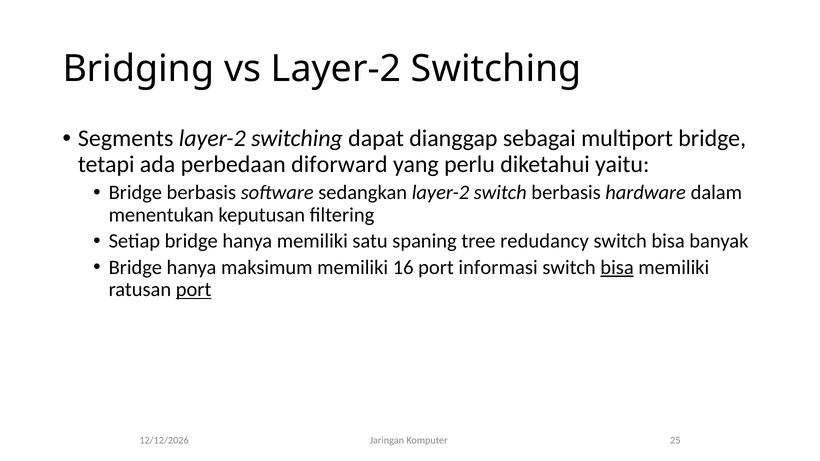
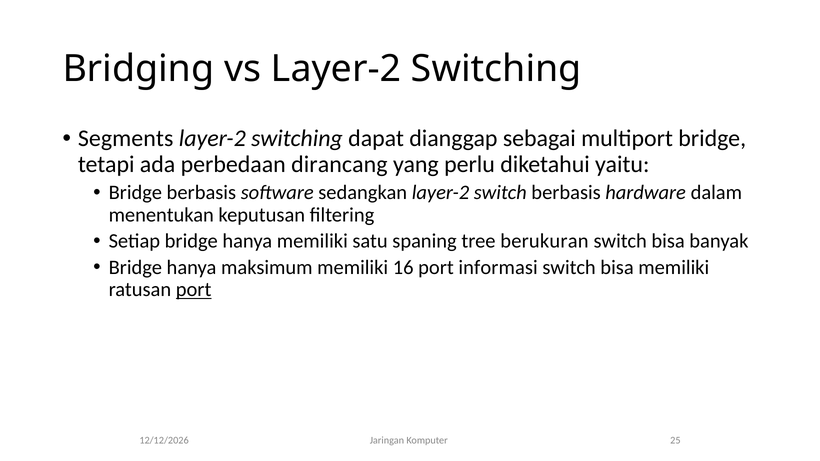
diforward: diforward -> dirancang
redudancy: redudancy -> berukuran
bisa at (617, 268) underline: present -> none
